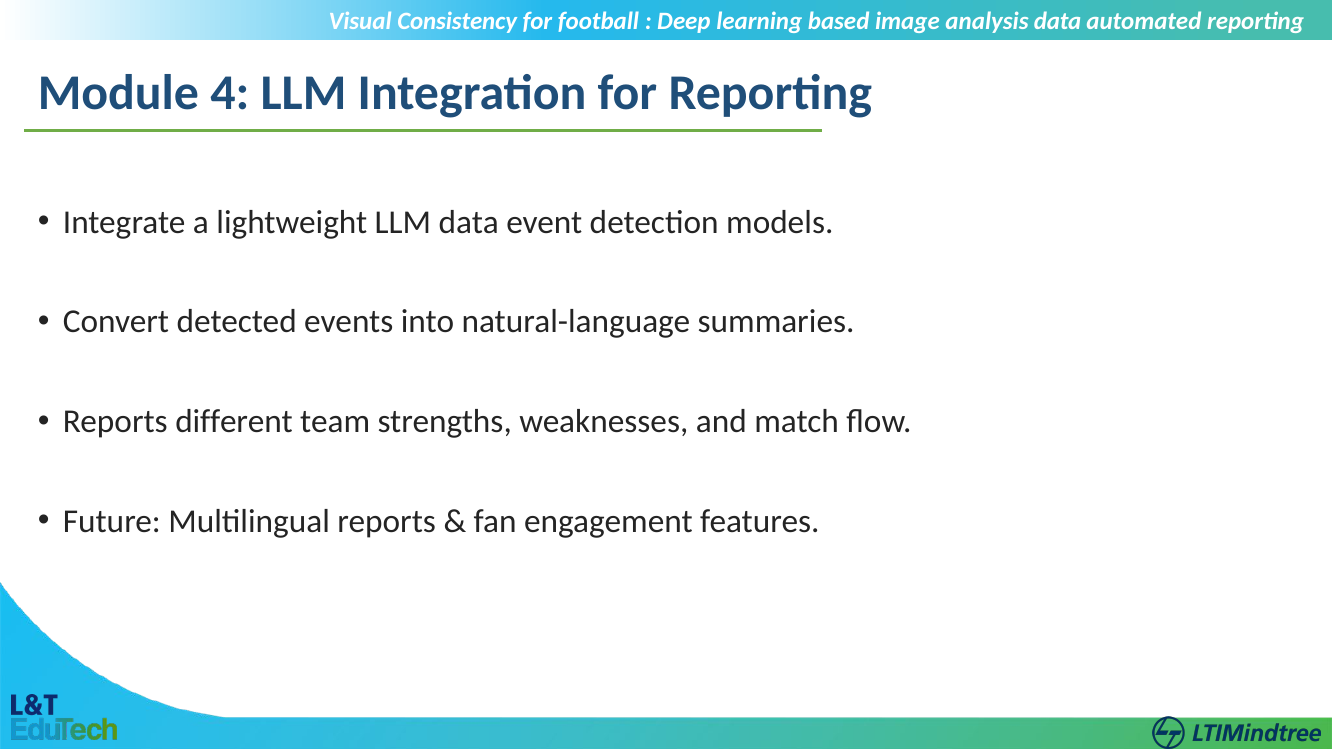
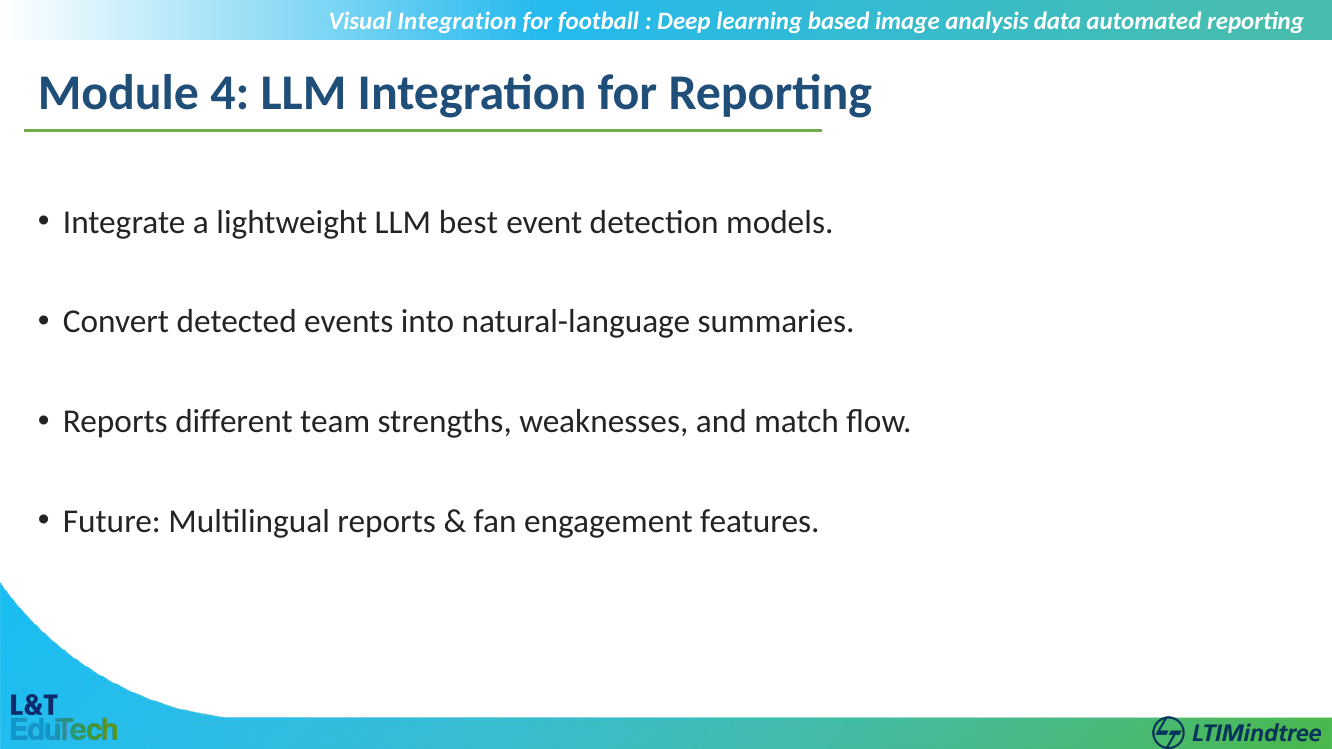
Visual Consistency: Consistency -> Integration
LLM data: data -> best
